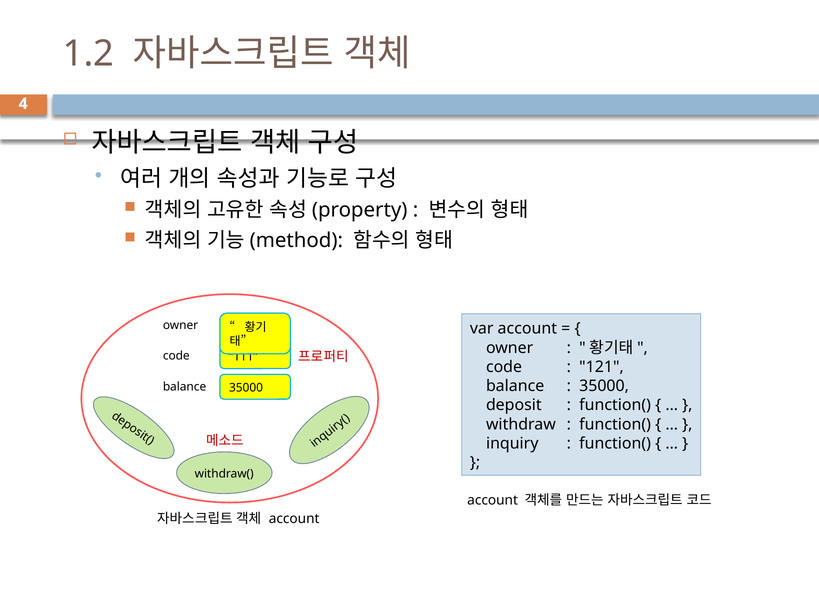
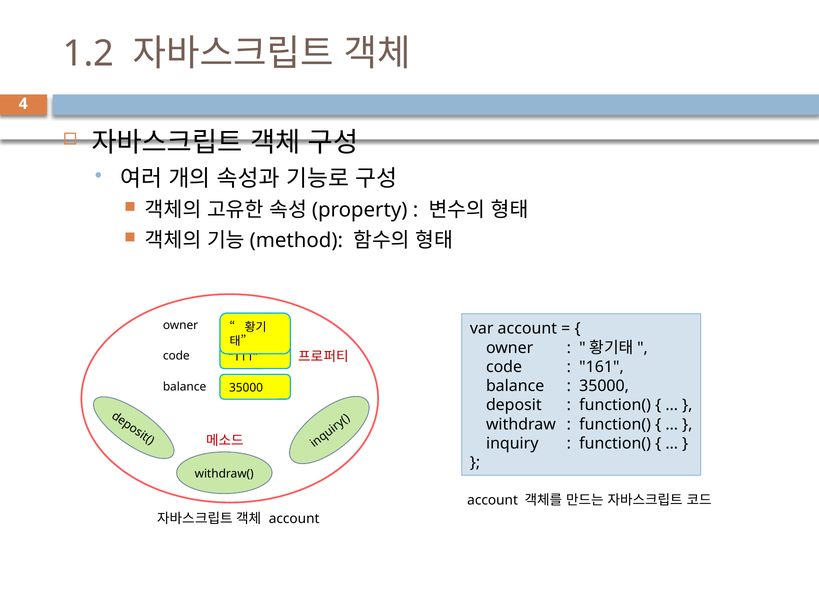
121: 121 -> 161
